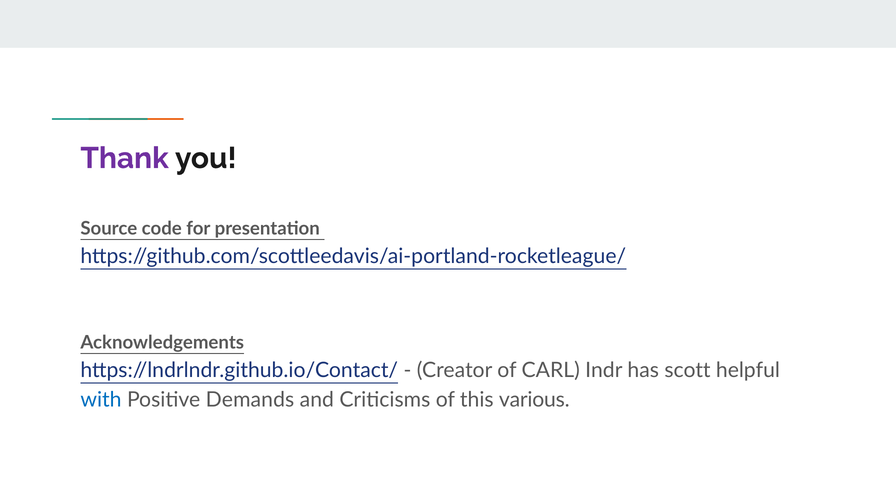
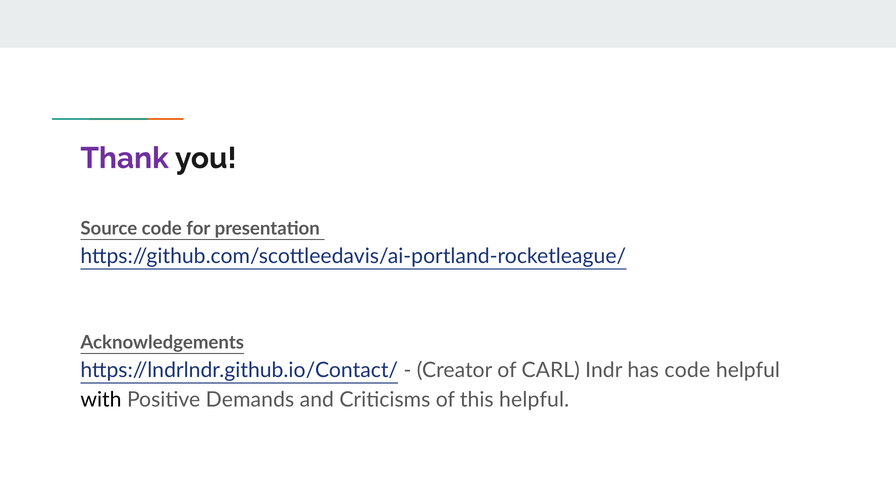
has scott: scott -> code
with colour: blue -> black
this various: various -> helpful
